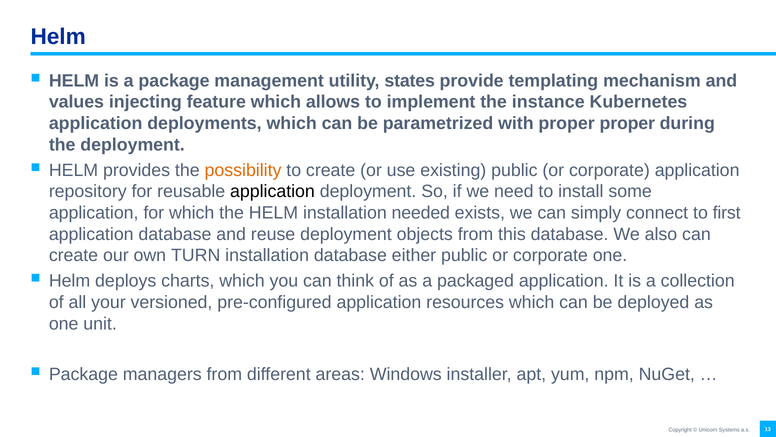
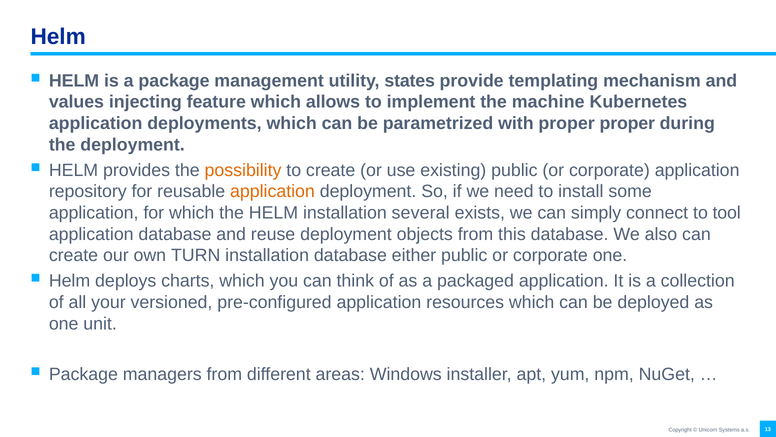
instance: instance -> machine
application at (272, 191) colour: black -> orange
needed: needed -> several
first: first -> tool
